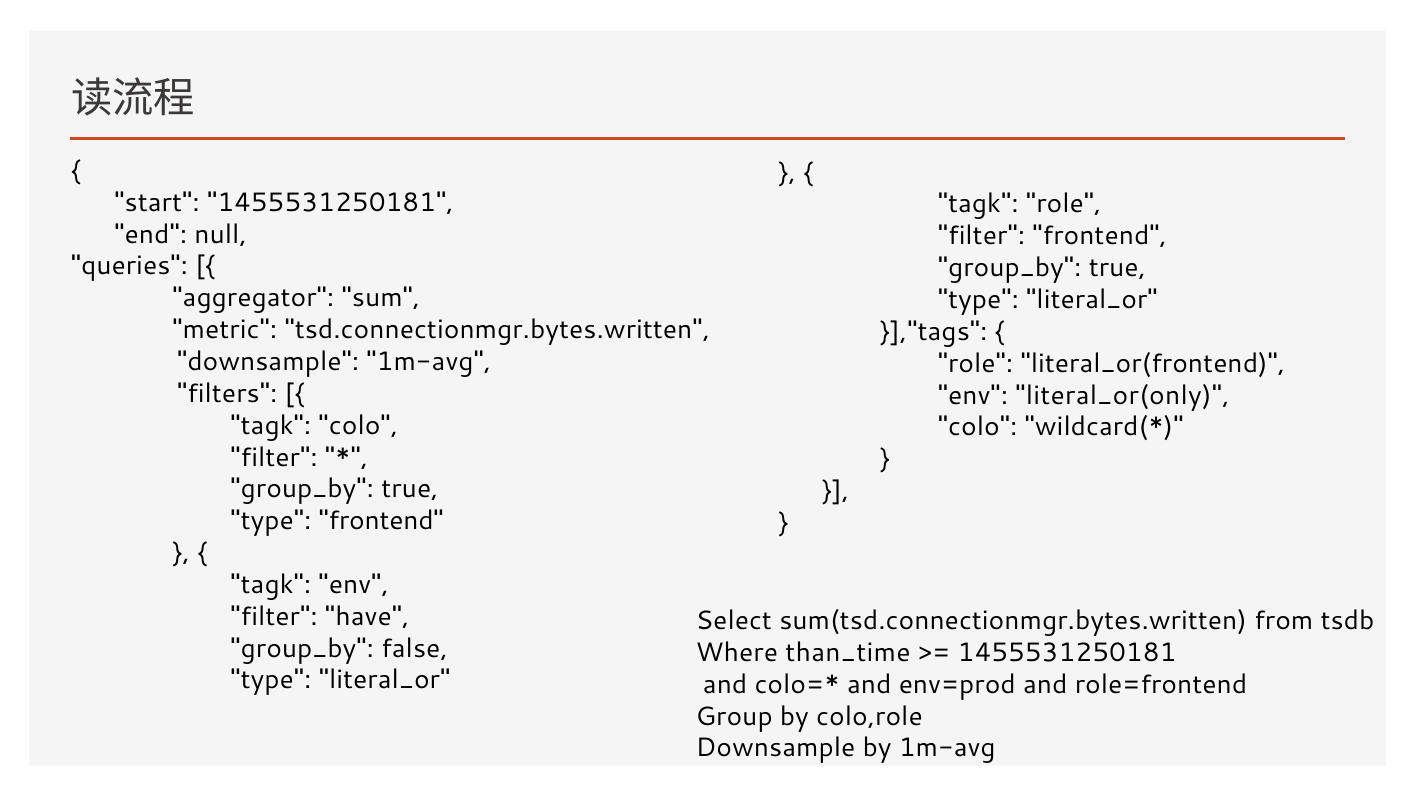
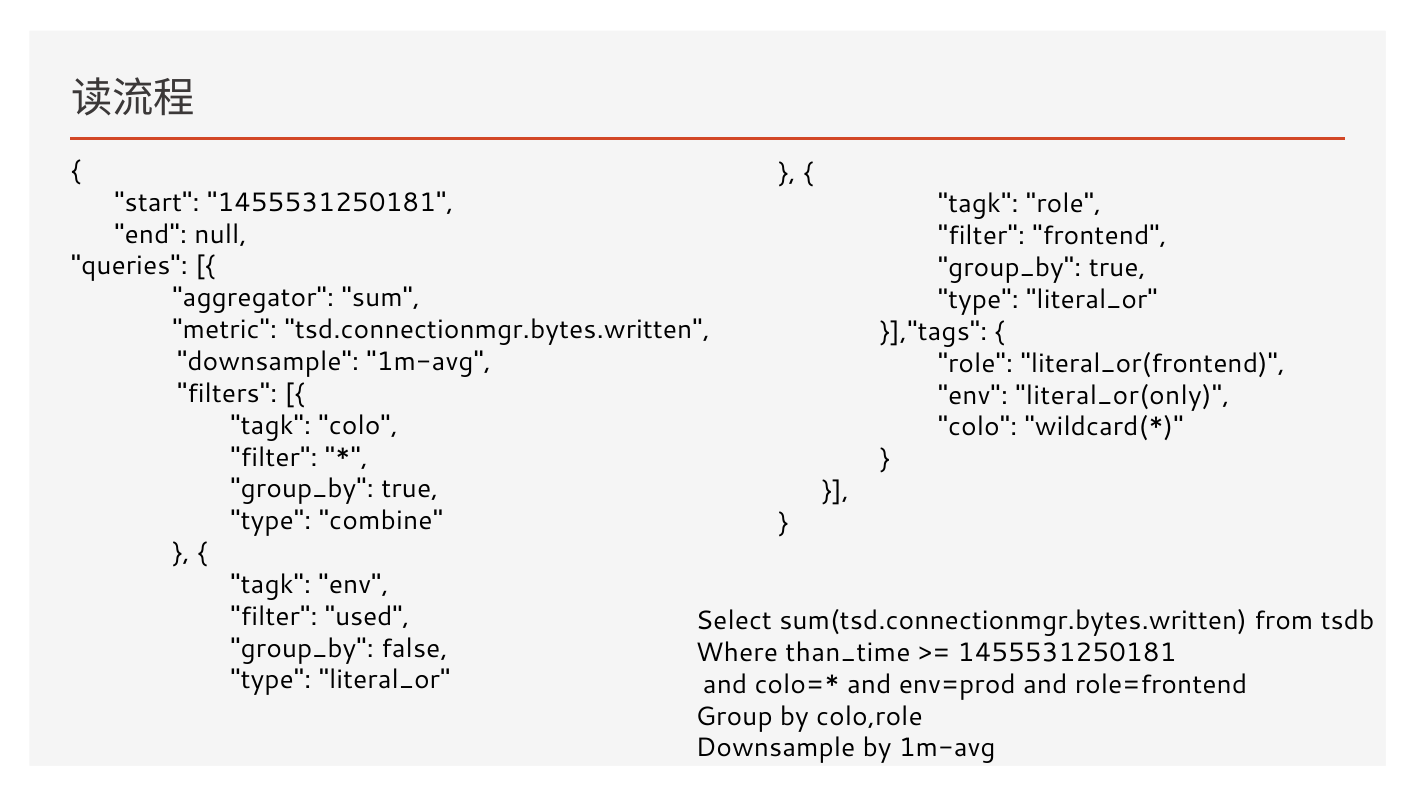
type frontend: frontend -> combine
have: have -> used
